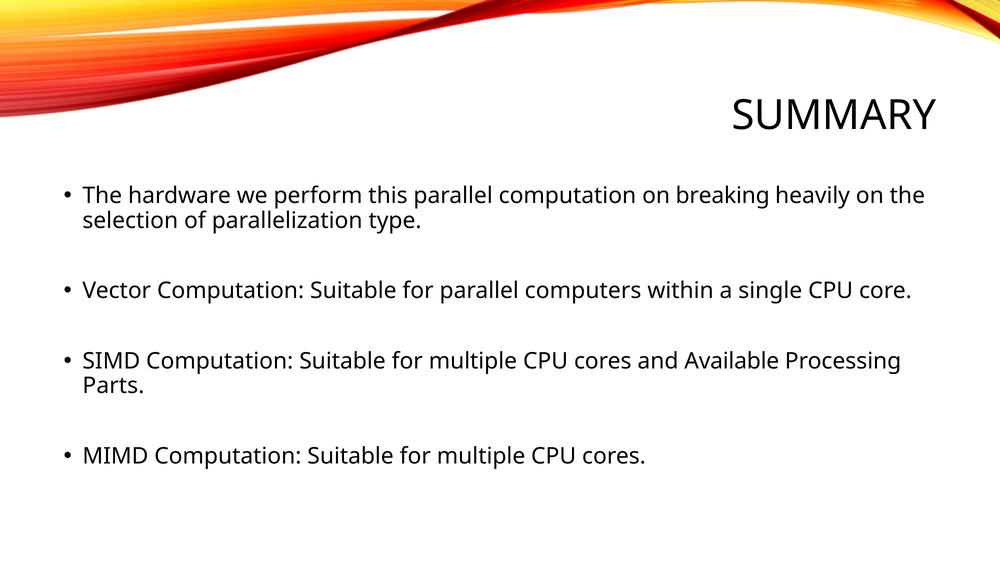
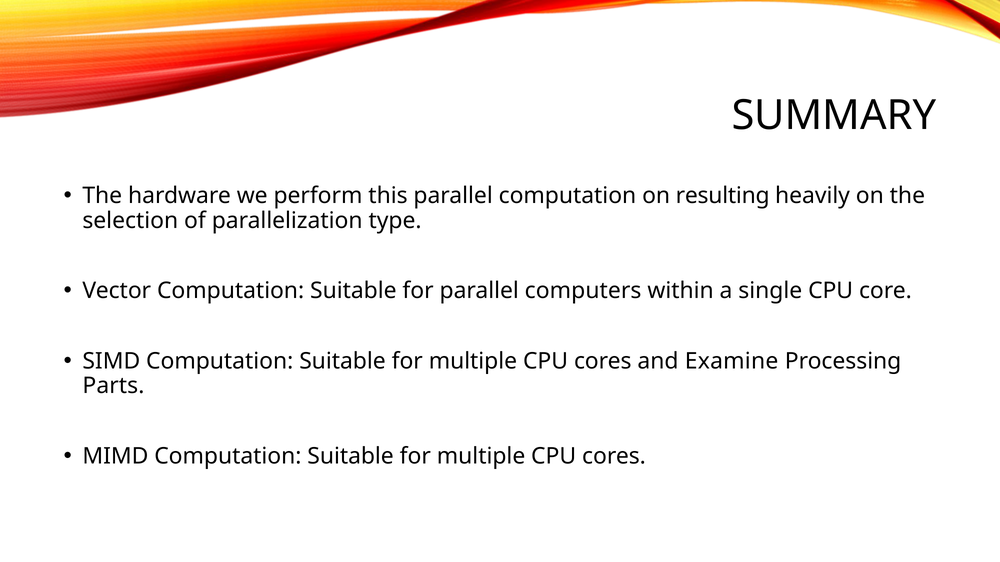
breaking: breaking -> resulting
Available: Available -> Examine
